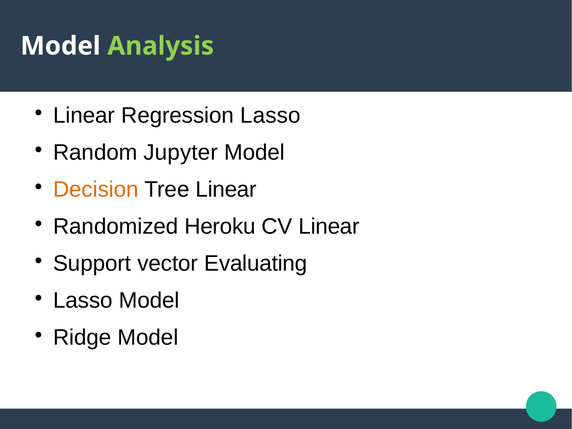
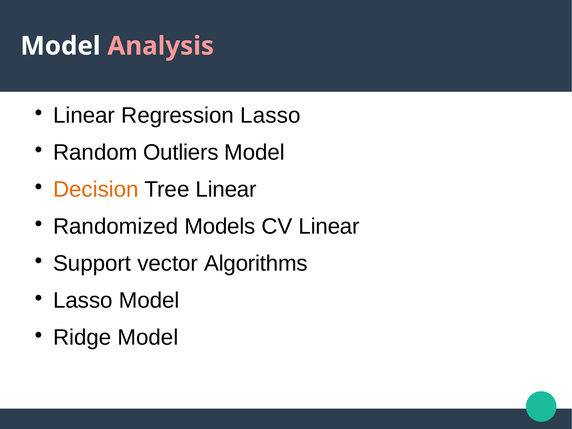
Analysis colour: light green -> pink
Jupyter: Jupyter -> Outliers
Heroku: Heroku -> Models
Evaluating: Evaluating -> Algorithms
